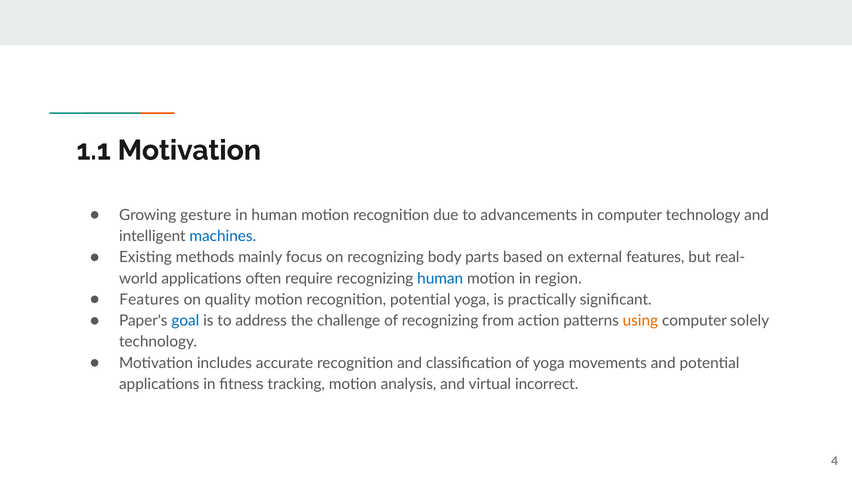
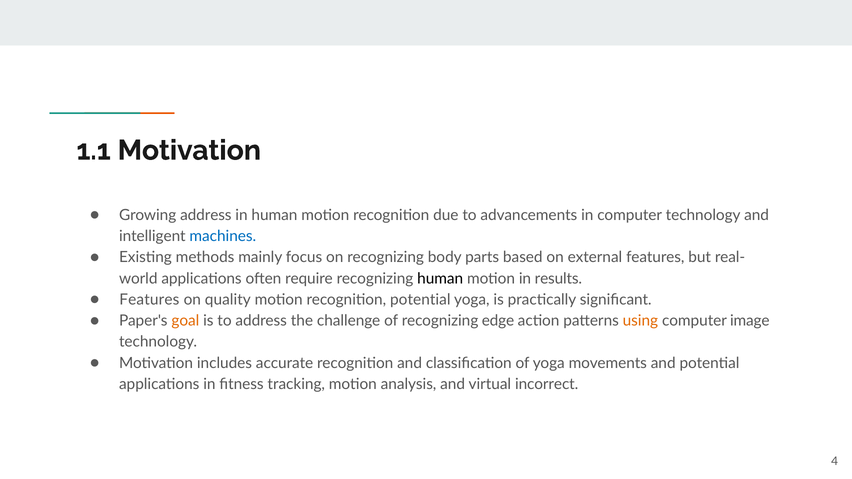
Growing gesture: gesture -> address
human at (440, 279) colour: blue -> black
region: region -> results
goal colour: blue -> orange
from: from -> edge
solely: solely -> image
